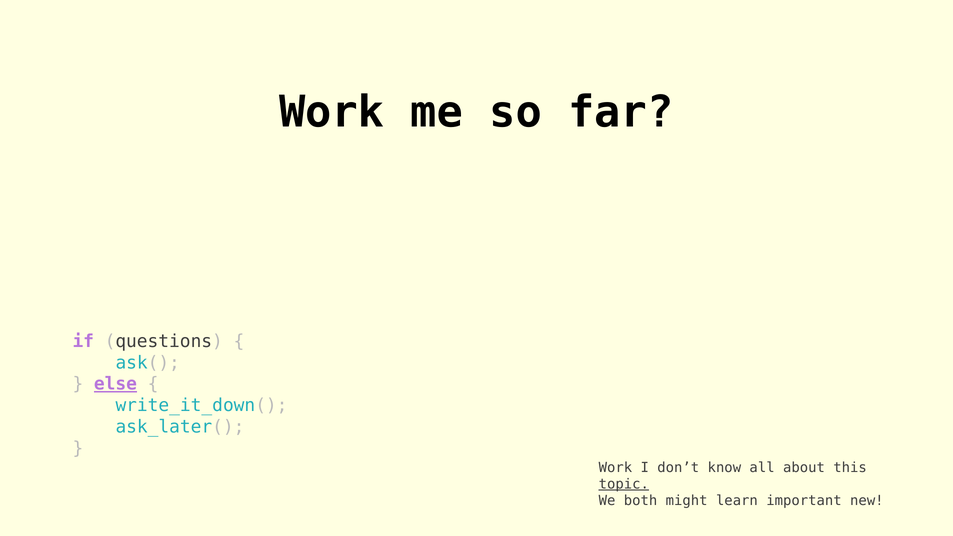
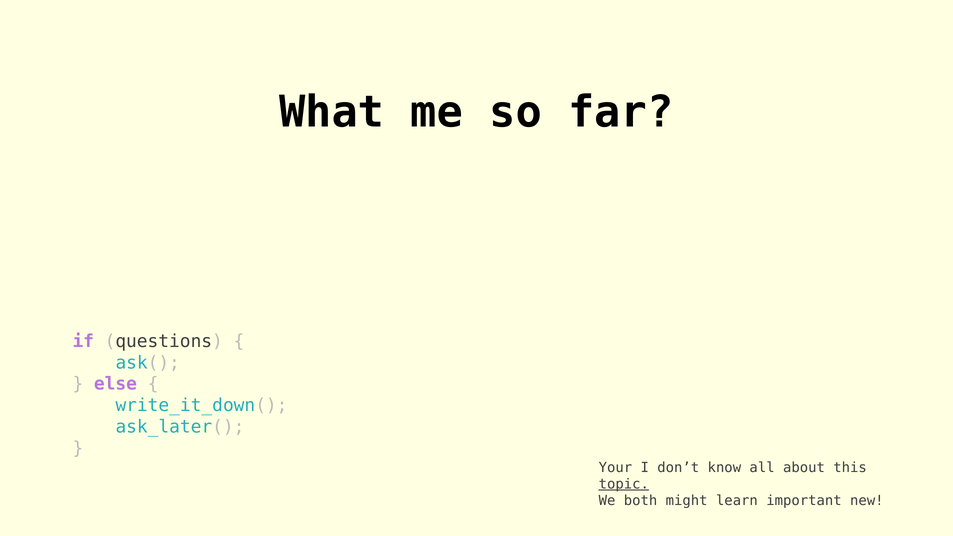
Work at (332, 112): Work -> What
else underline: present -> none
Work at (615, 468): Work -> Your
